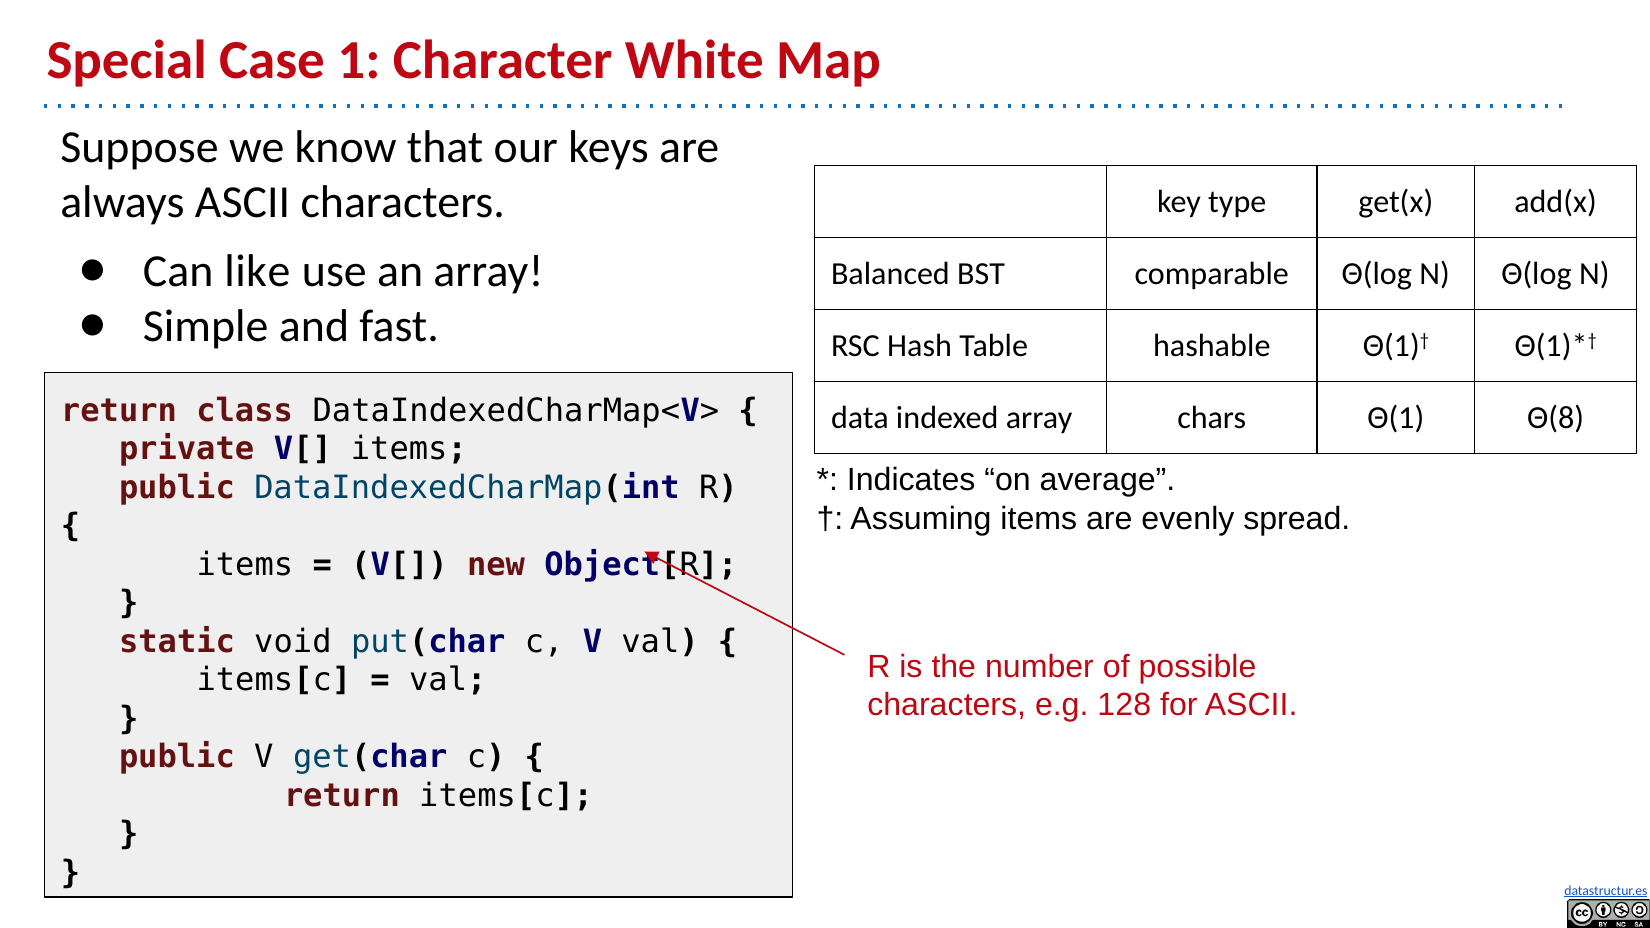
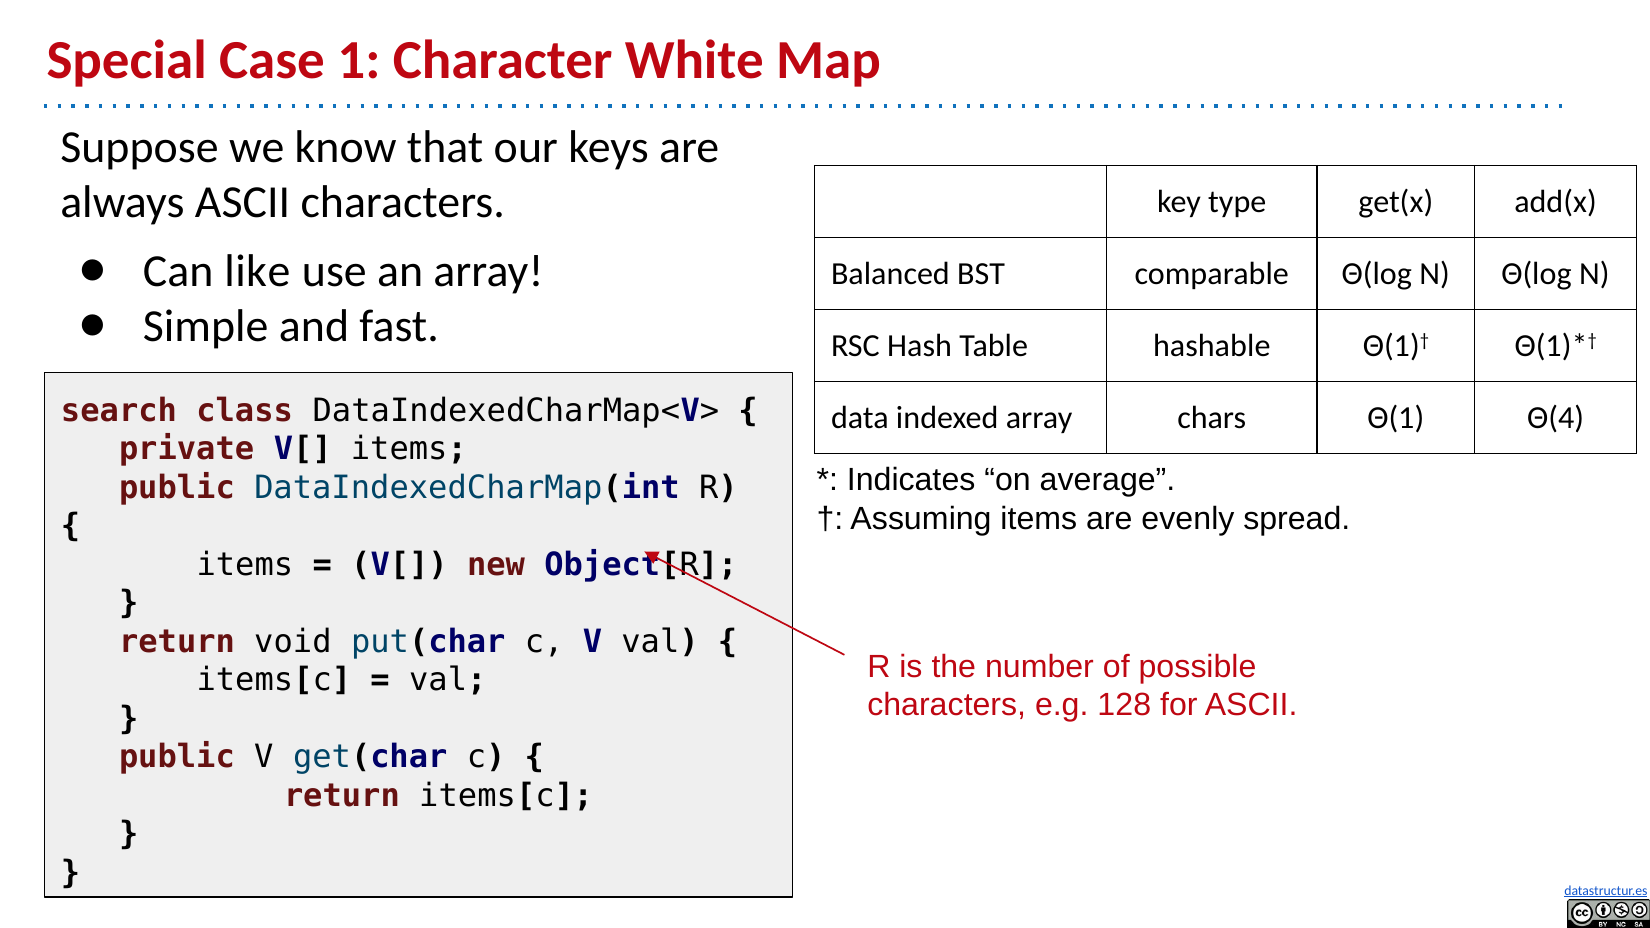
return at (119, 411): return -> search
Θ(8: Θ(8 -> Θ(4
static at (177, 642): static -> return
